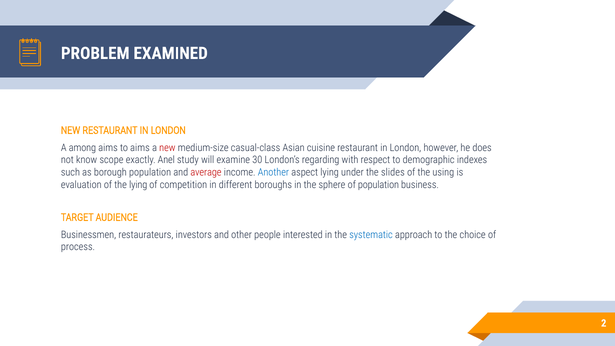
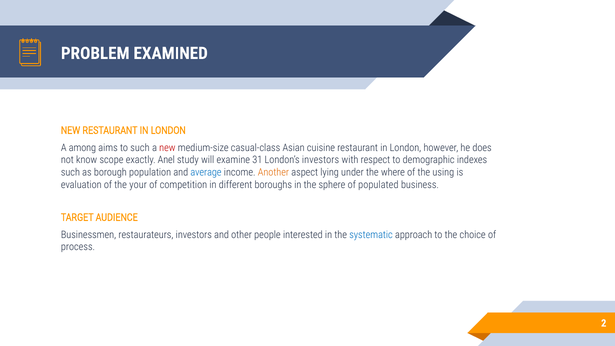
to aims: aims -> such
30: 30 -> 31
London’s regarding: regarding -> investors
average colour: red -> blue
Another colour: blue -> orange
slides: slides -> where
the lying: lying -> your
of population: population -> populated
